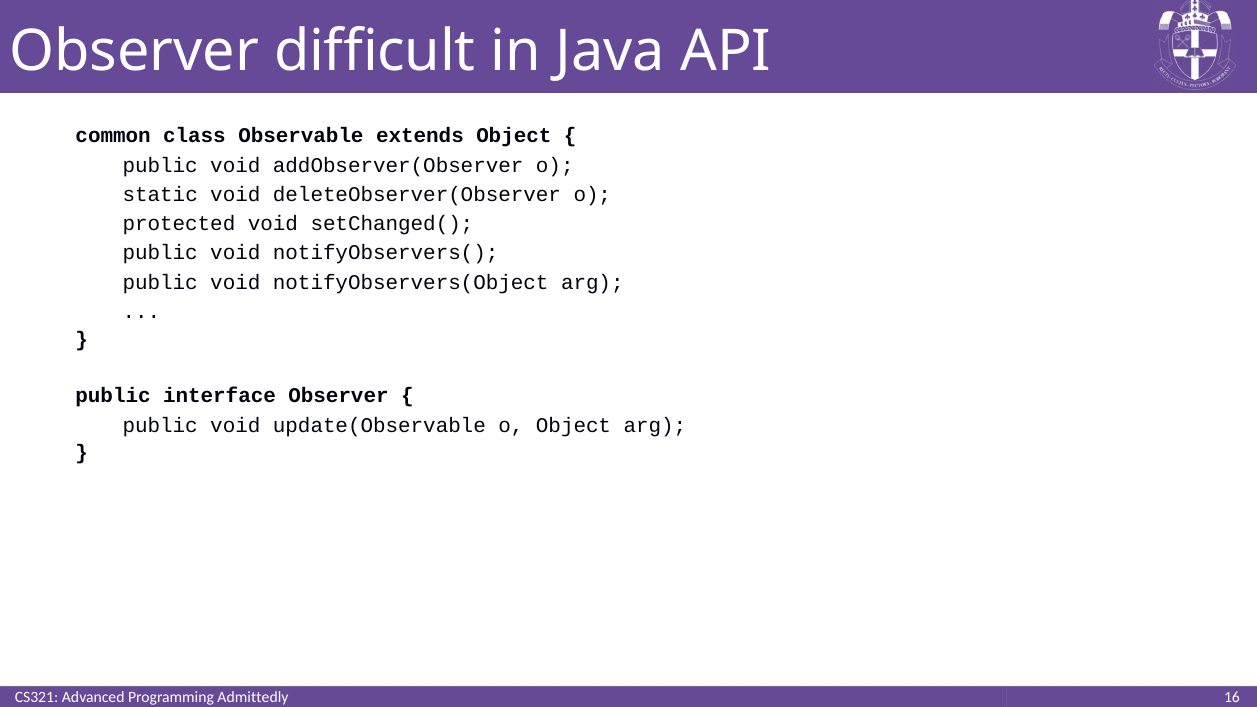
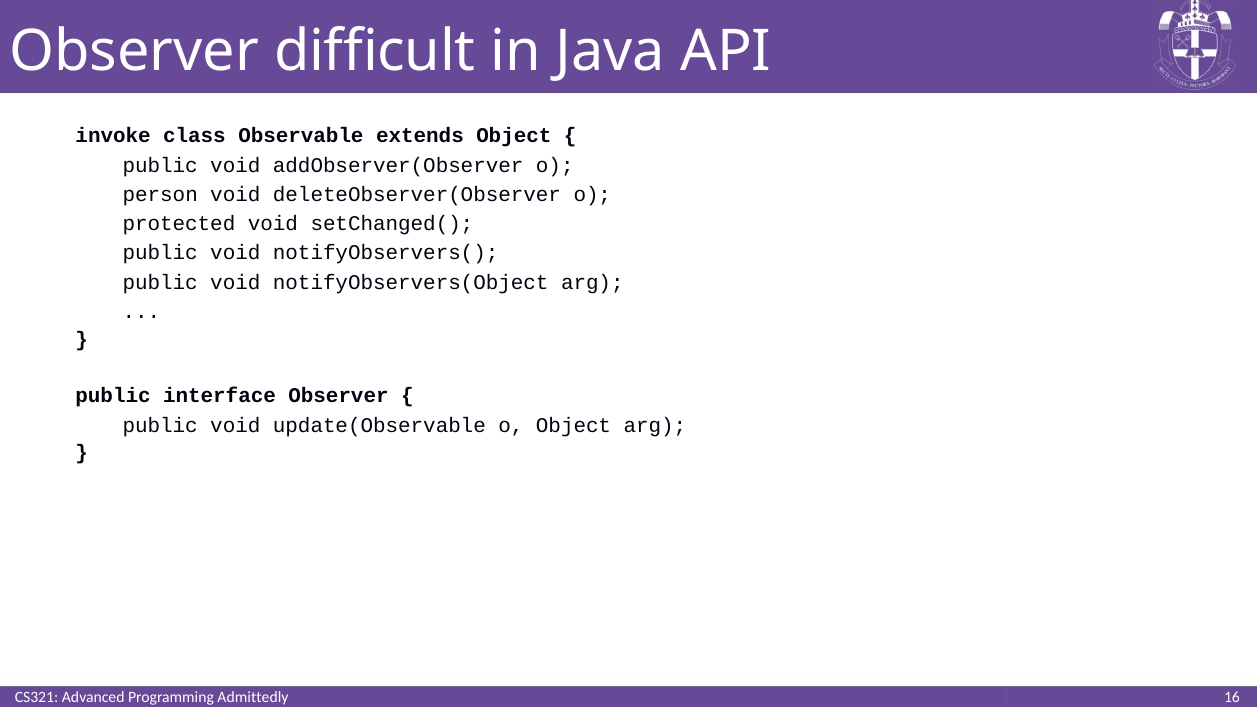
common: common -> invoke
static: static -> person
